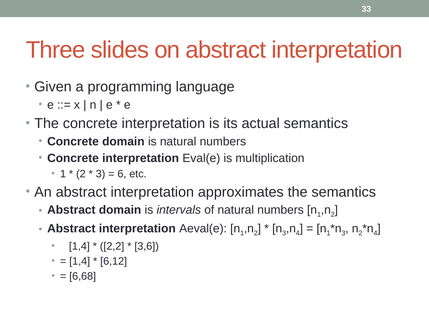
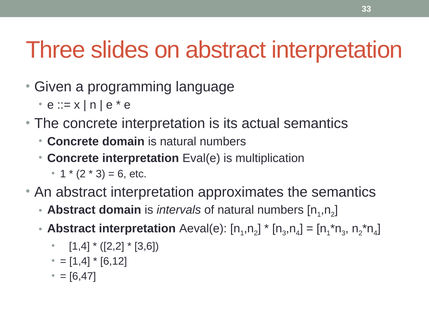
6,68: 6,68 -> 6,47
